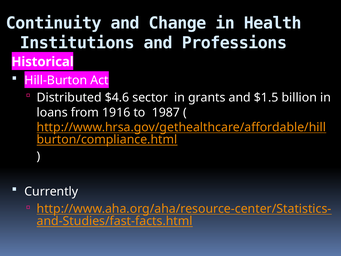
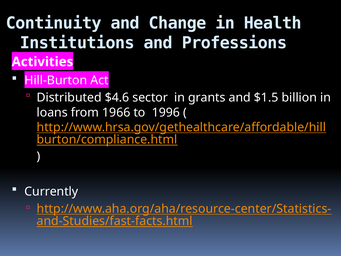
Historical: Historical -> Activities
1916: 1916 -> 1966
1987: 1987 -> 1996
